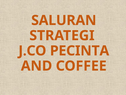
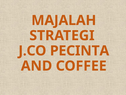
SALURAN: SALURAN -> MAJALAH
